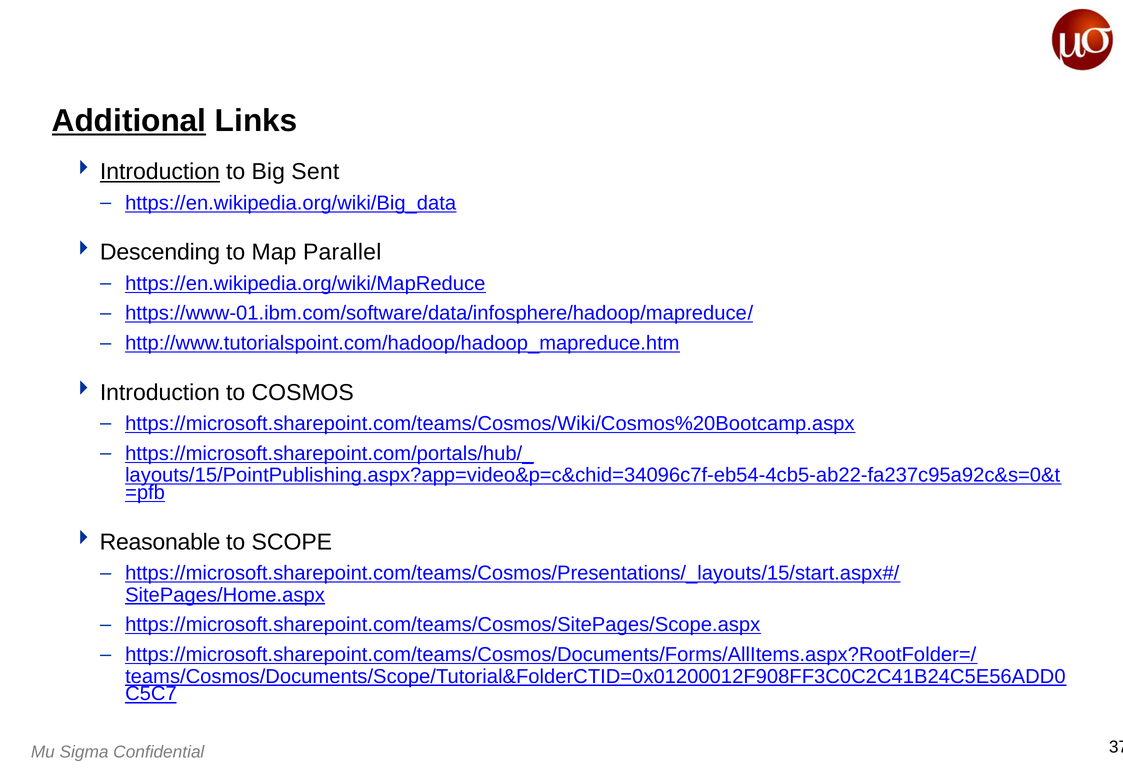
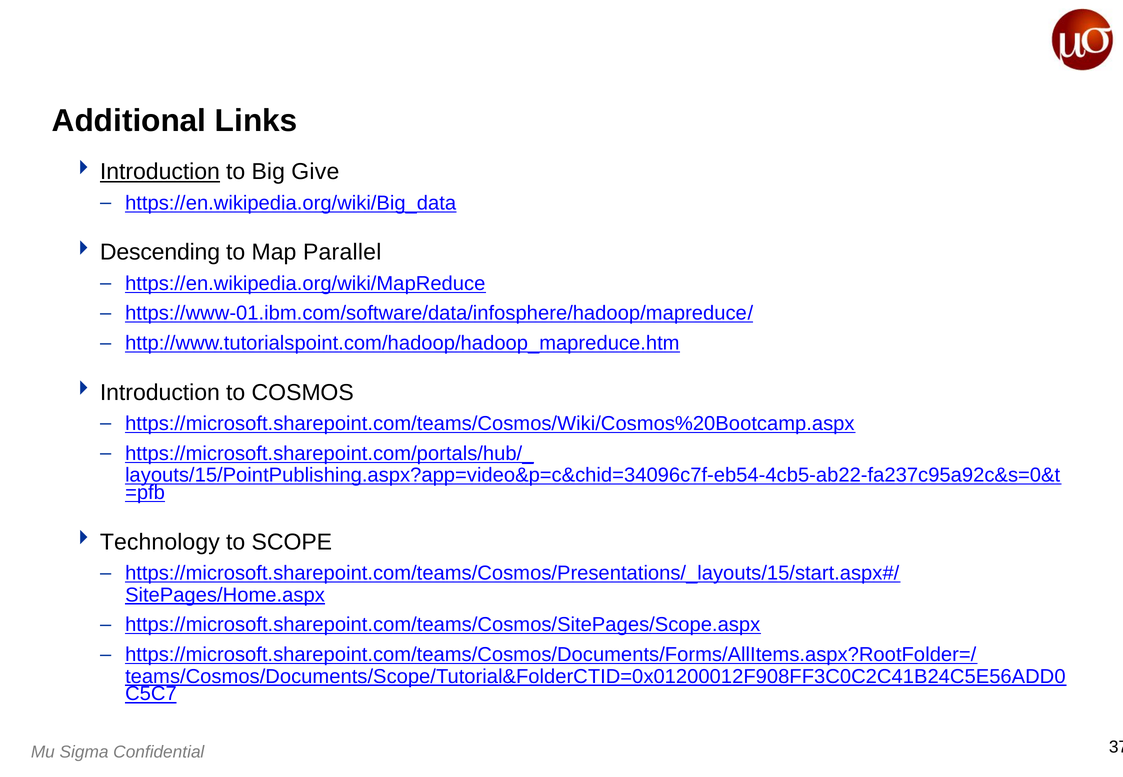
Additional underline: present -> none
Sent: Sent -> Give
Reasonable: Reasonable -> Technology
